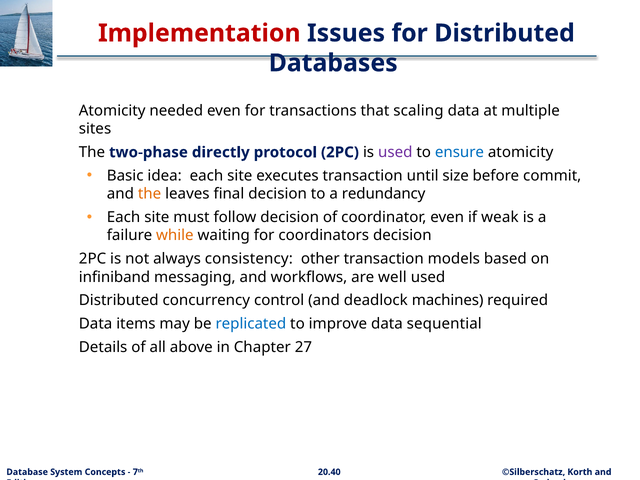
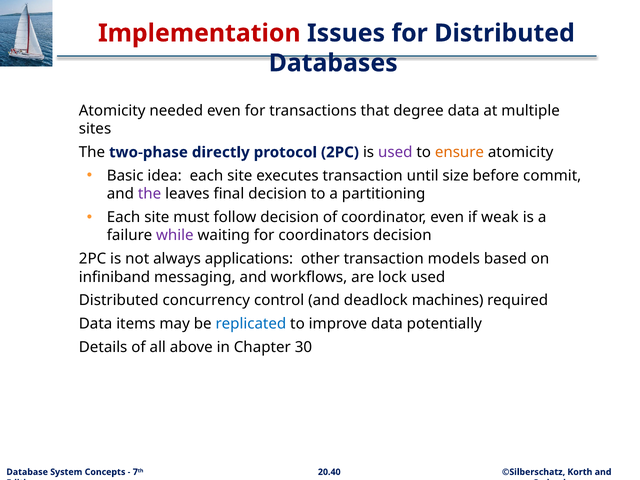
scaling: scaling -> degree
ensure colour: blue -> orange
the at (150, 194) colour: orange -> purple
redundancy: redundancy -> partitioning
while colour: orange -> purple
consistency: consistency -> applications
well: well -> lock
sequential: sequential -> potentially
27: 27 -> 30
